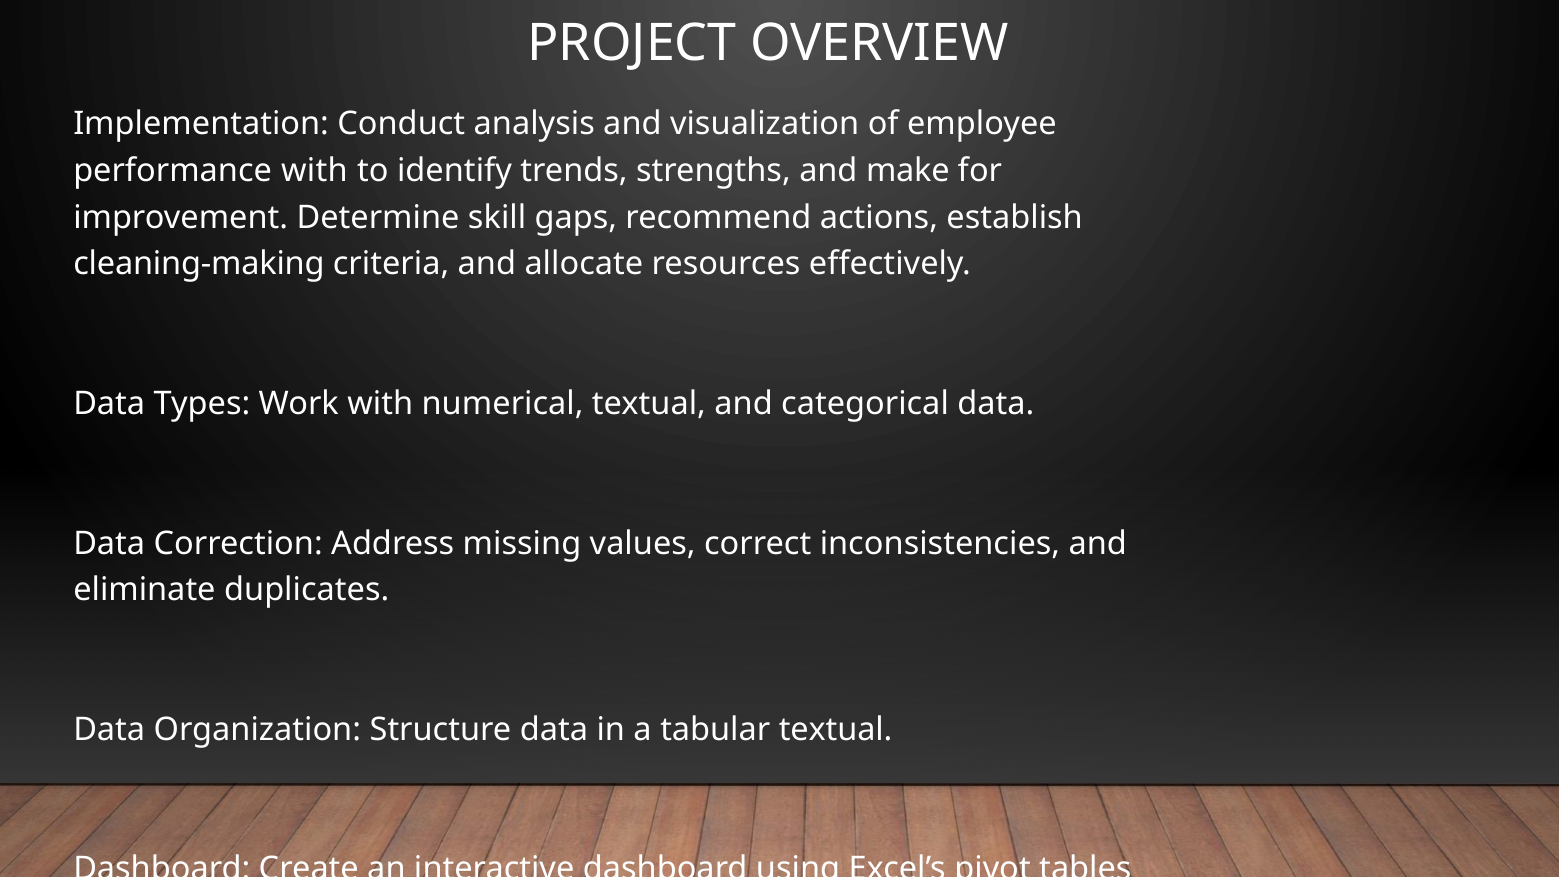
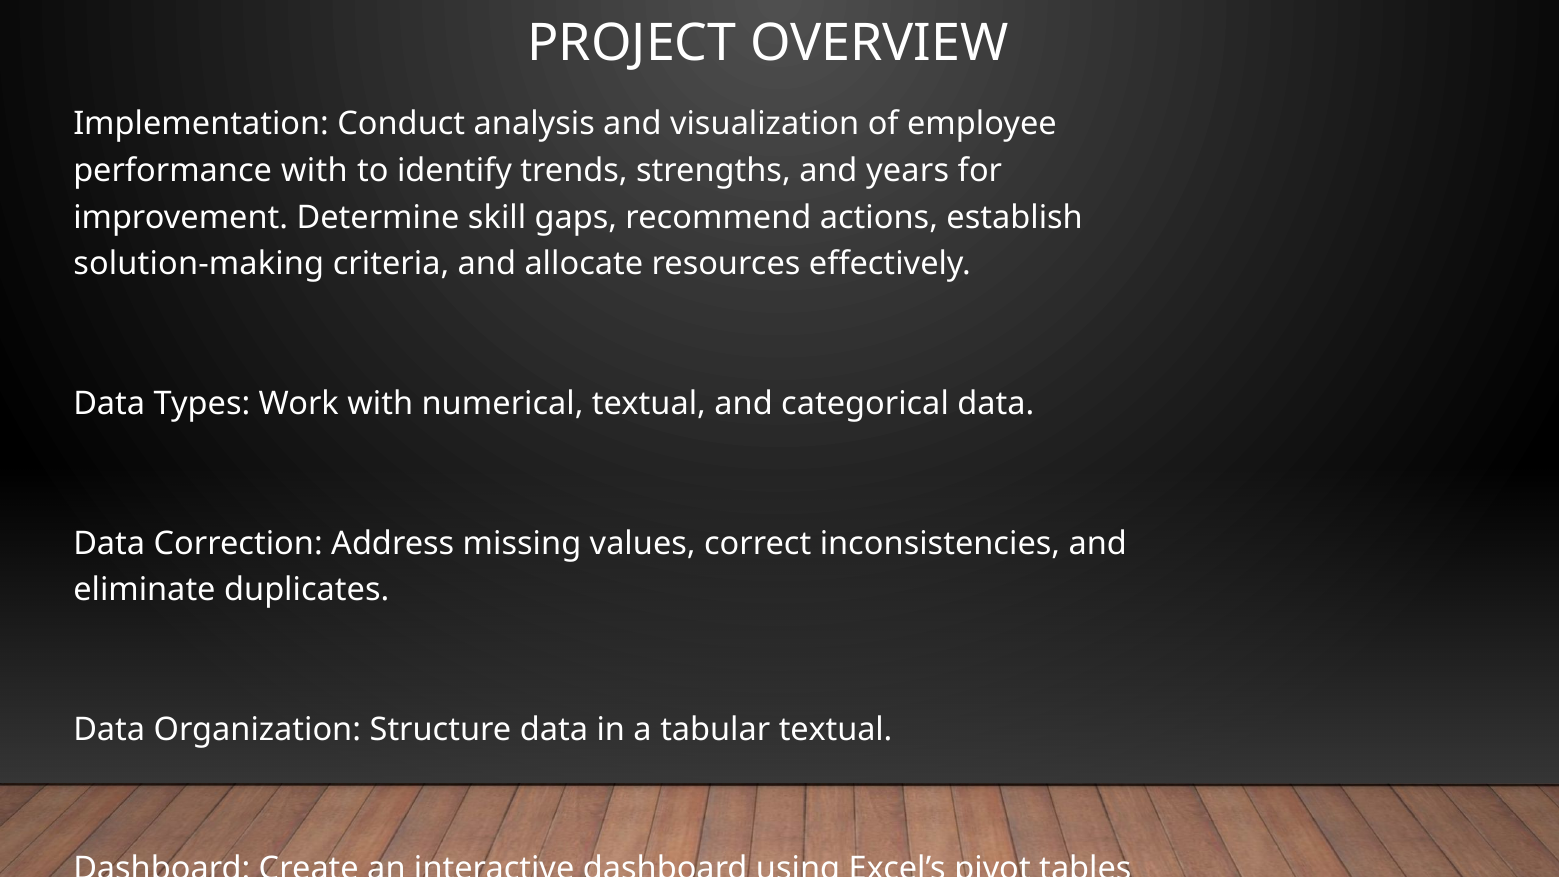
make: make -> years
cleaning-making: cleaning-making -> solution-making
